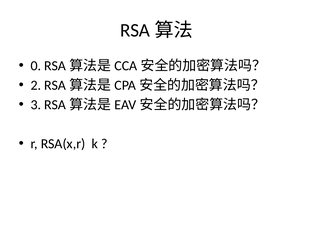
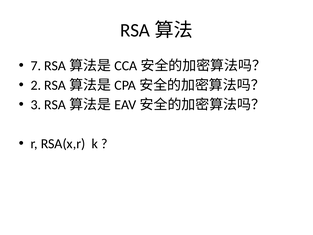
0: 0 -> 7
